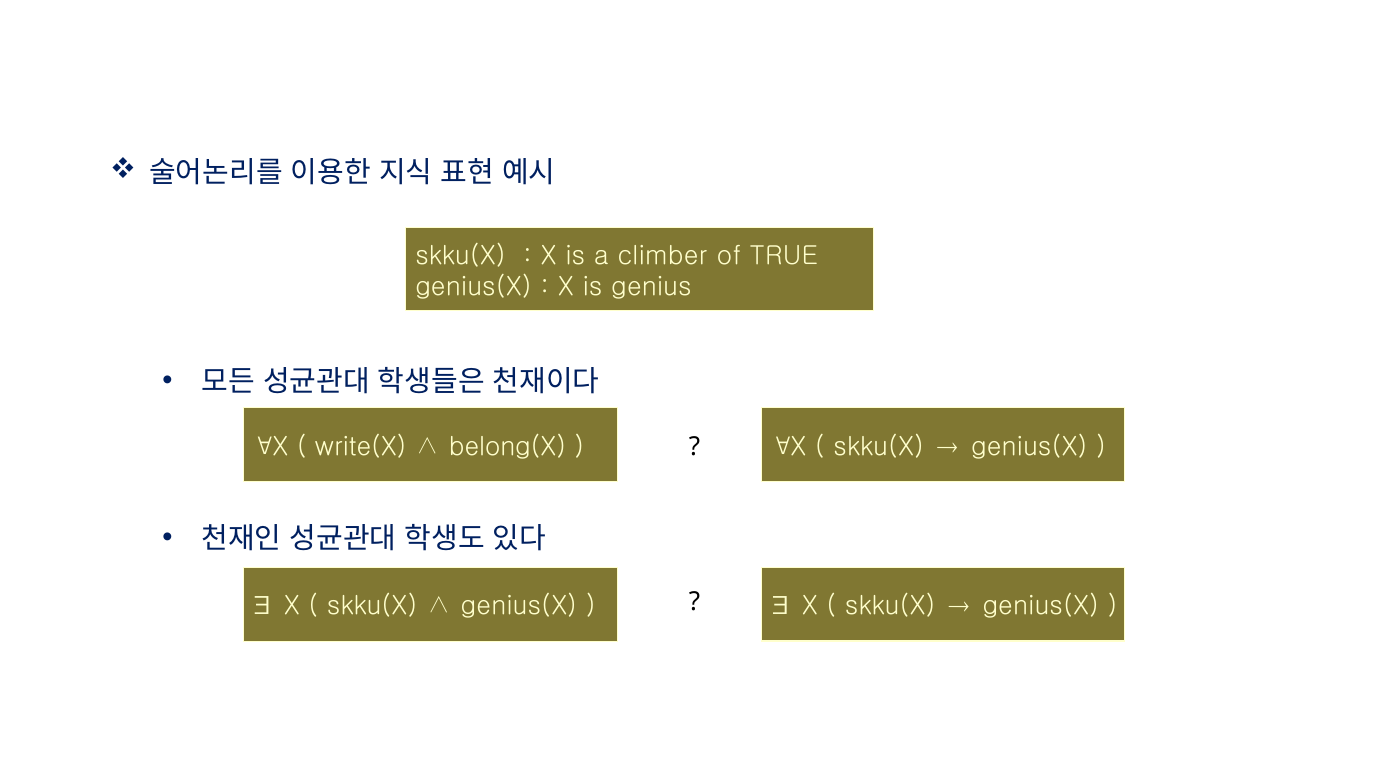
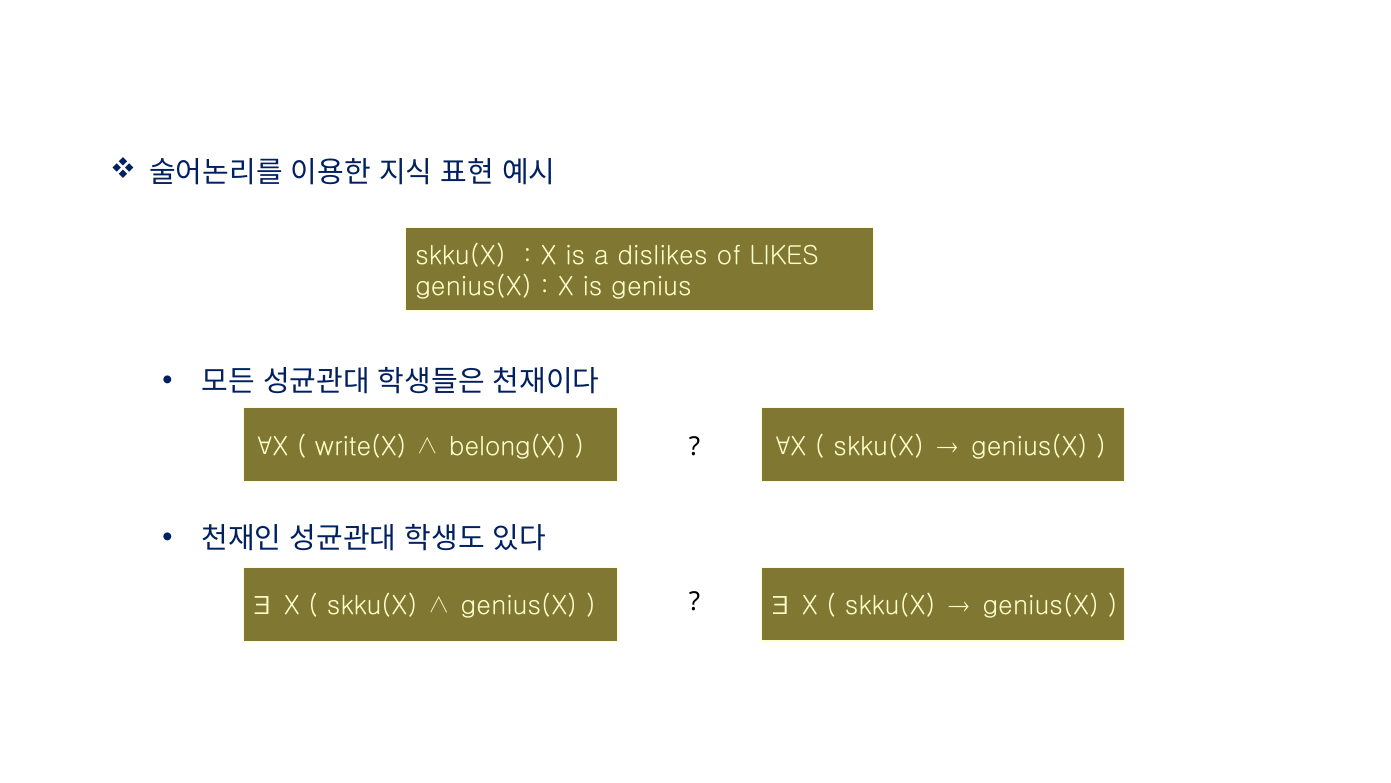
climber: climber -> dislikes
TRUE: TRUE -> LIKES
